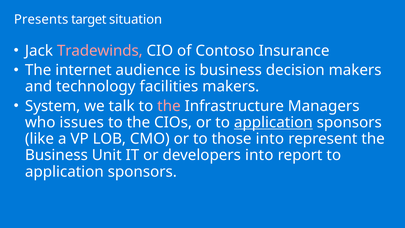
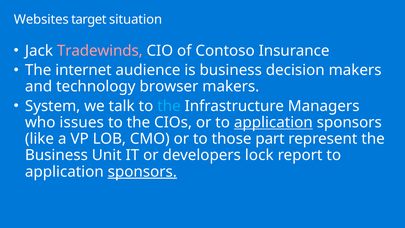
Presents: Presents -> Websites
facilities: facilities -> browser
the at (169, 106) colour: pink -> light blue
those into: into -> part
developers into: into -> lock
sponsors at (142, 172) underline: none -> present
